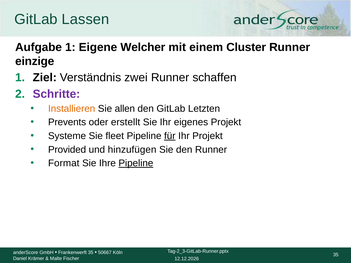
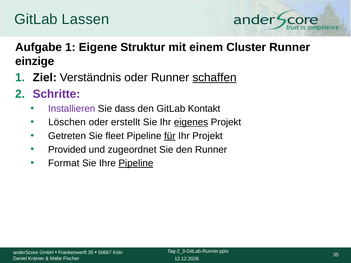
Welcher: Welcher -> Struktur
Verständnis zwei: zwei -> oder
schaffen underline: none -> present
Installieren colour: orange -> purple
allen: allen -> dass
Letzten: Letzten -> Kontakt
Prevents: Prevents -> Löschen
eigenes underline: none -> present
Systeme: Systeme -> Getreten
hinzufügen: hinzufügen -> zugeordnet
